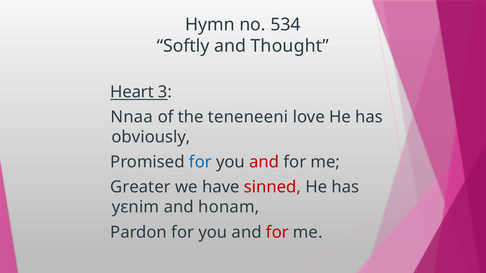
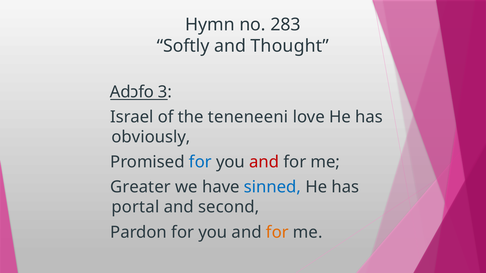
534: 534 -> 283
Heart: Heart -> Adɔfo
Nnaa: Nnaa -> Israel
sinned colour: red -> blue
yɛnim: yɛnim -> portal
honam: honam -> second
for at (277, 233) colour: red -> orange
